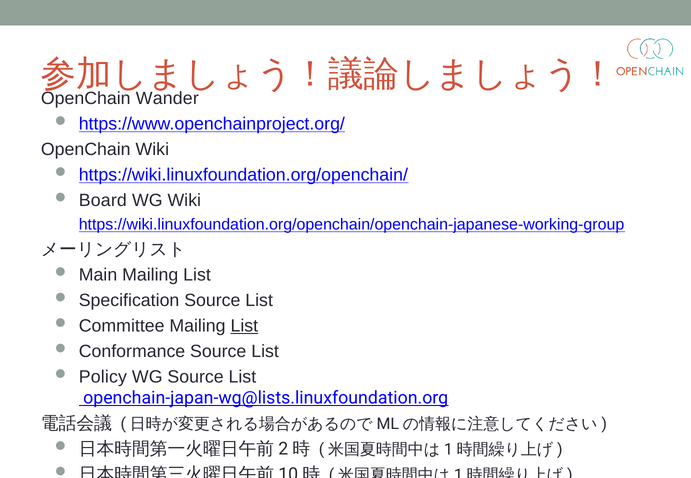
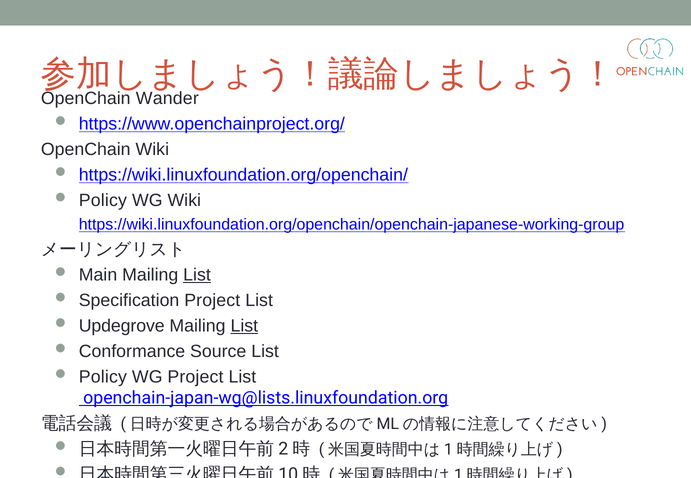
Board at (103, 201): Board -> Policy
List at (197, 275) underline: none -> present
Specification Source: Source -> Project
Committee: Committee -> Updegrove
WG Source: Source -> Project
